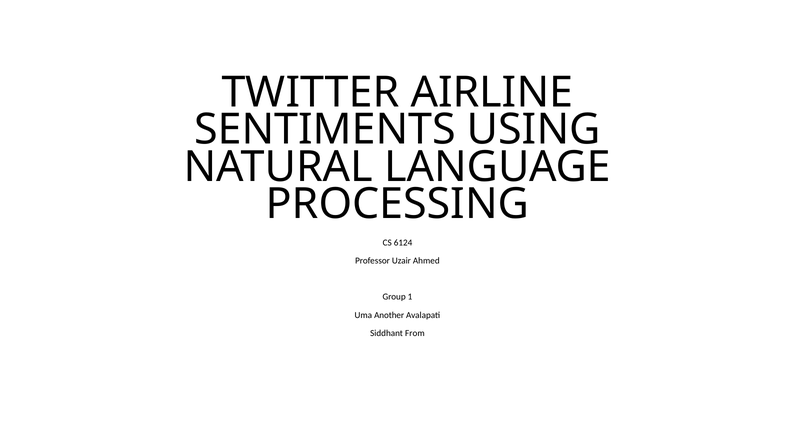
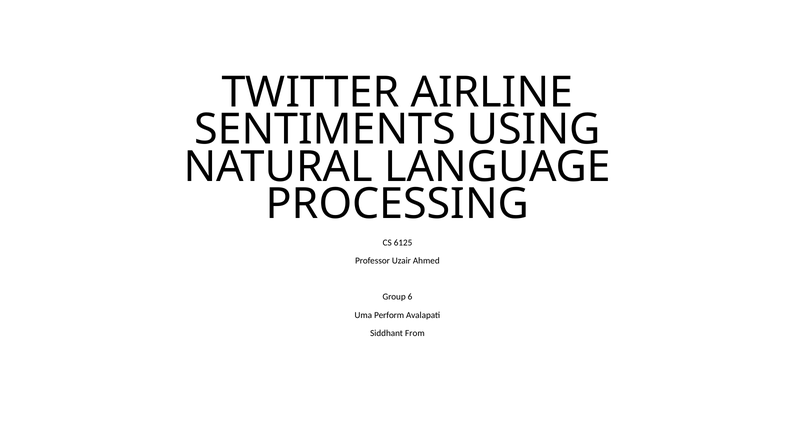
6124: 6124 -> 6125
1: 1 -> 6
Another: Another -> Perform
